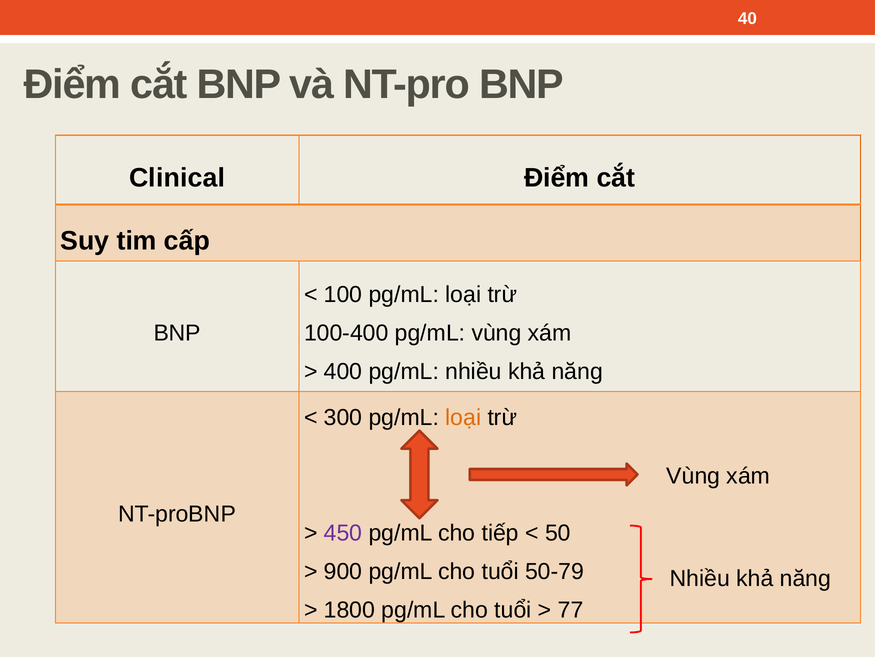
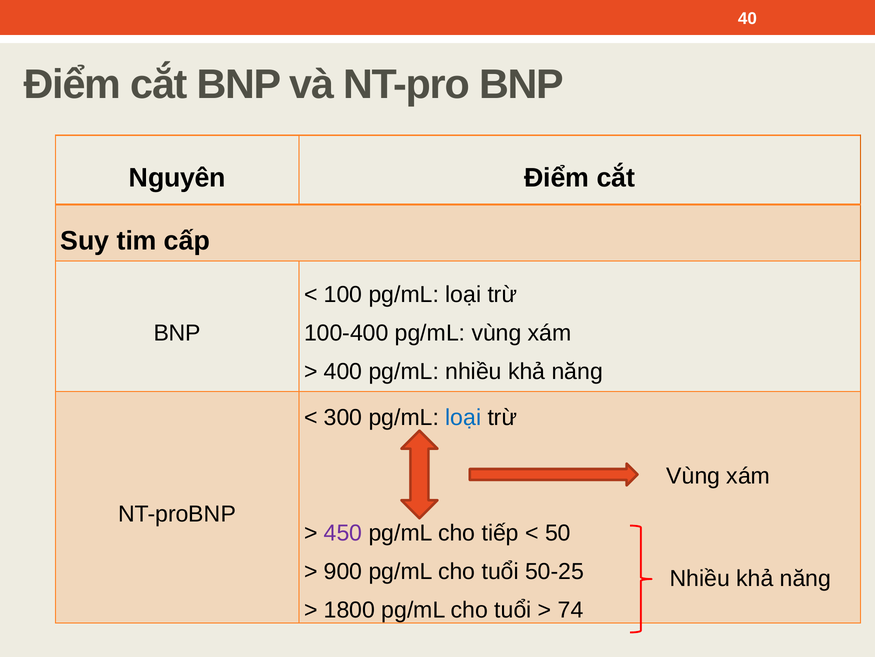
Clinical: Clinical -> Nguyên
loại at (463, 417) colour: orange -> blue
50-79: 50-79 -> 50-25
77: 77 -> 74
